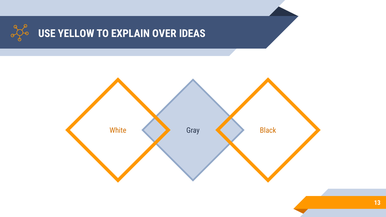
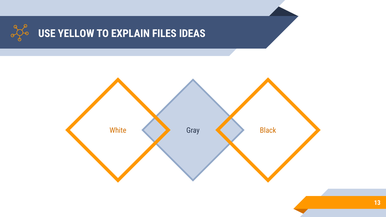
OVER: OVER -> FILES
